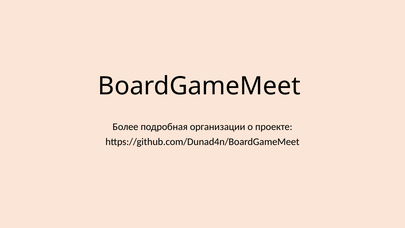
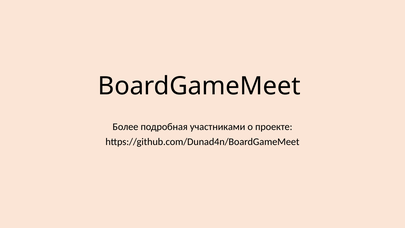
организации: организации -> участниками
